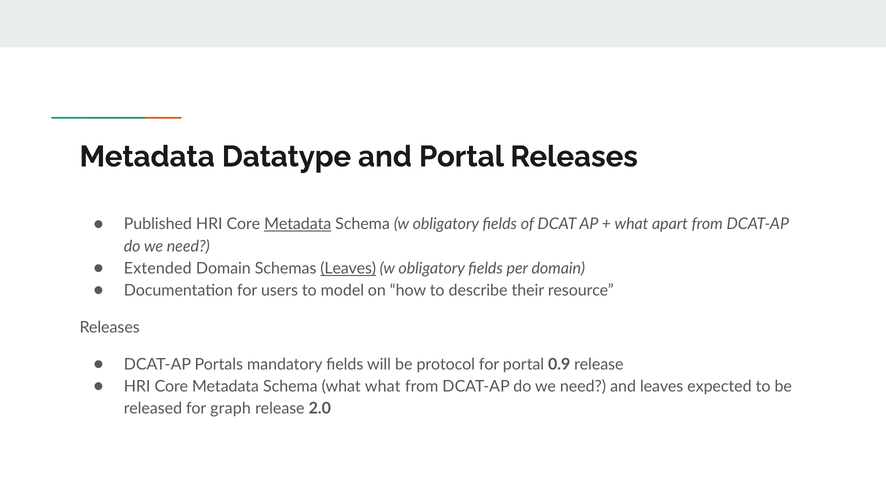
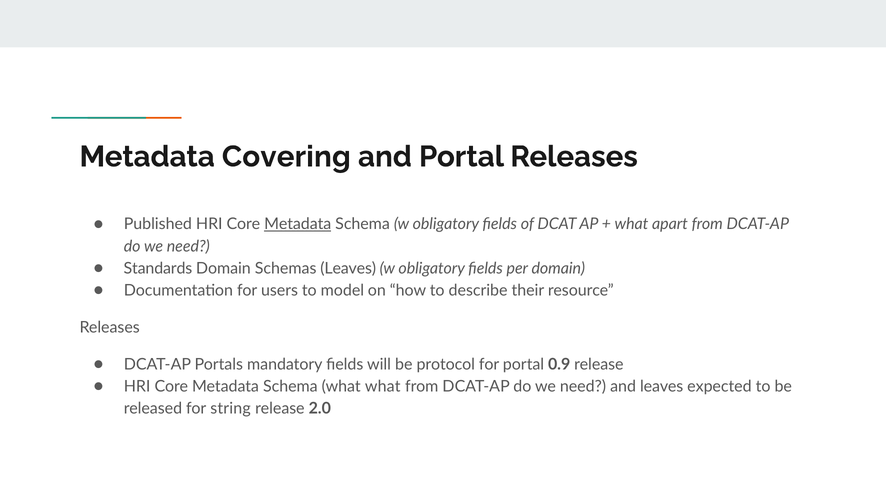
Datatype: Datatype -> Covering
Extended: Extended -> Standards
Leaves at (348, 268) underline: present -> none
graph: graph -> string
